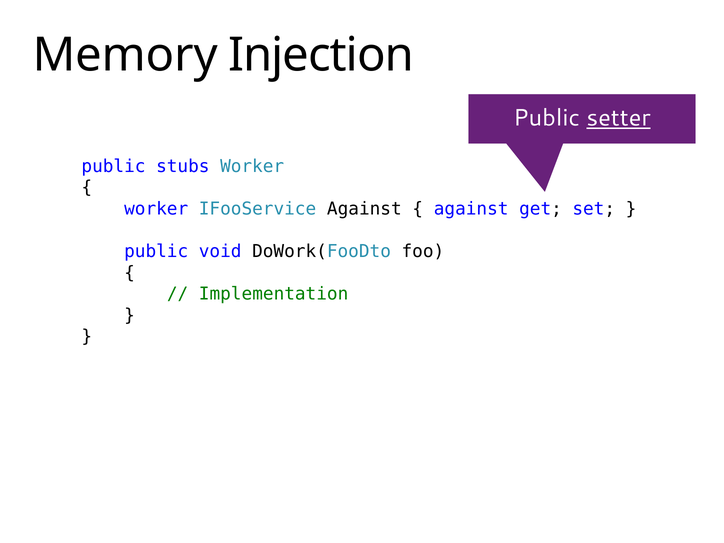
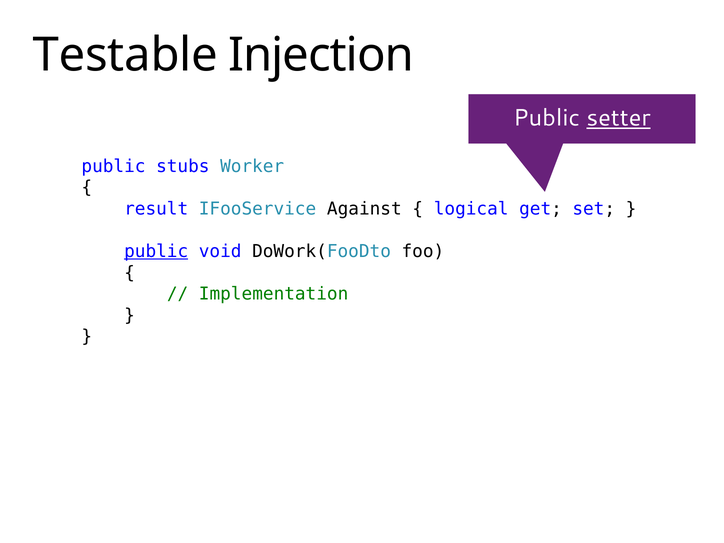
Memory: Memory -> Testable
worker at (156, 209): worker -> result
against at (471, 209): against -> logical
public at (156, 251) underline: none -> present
